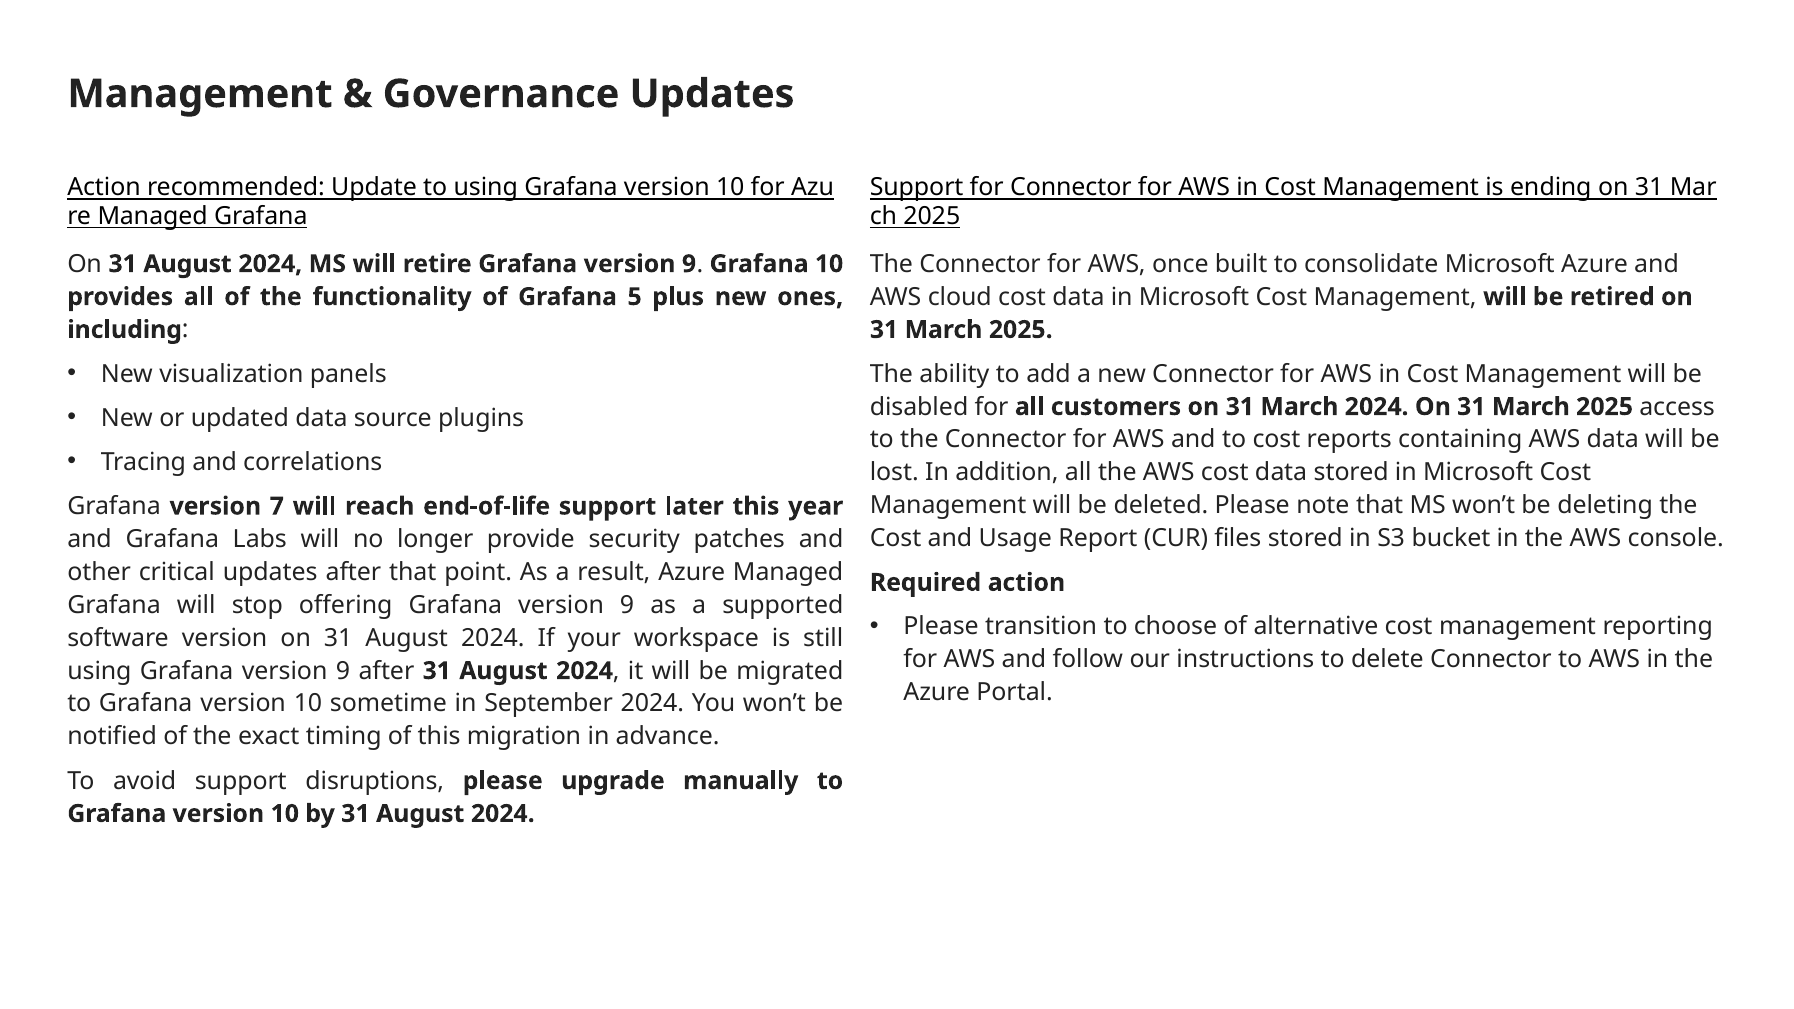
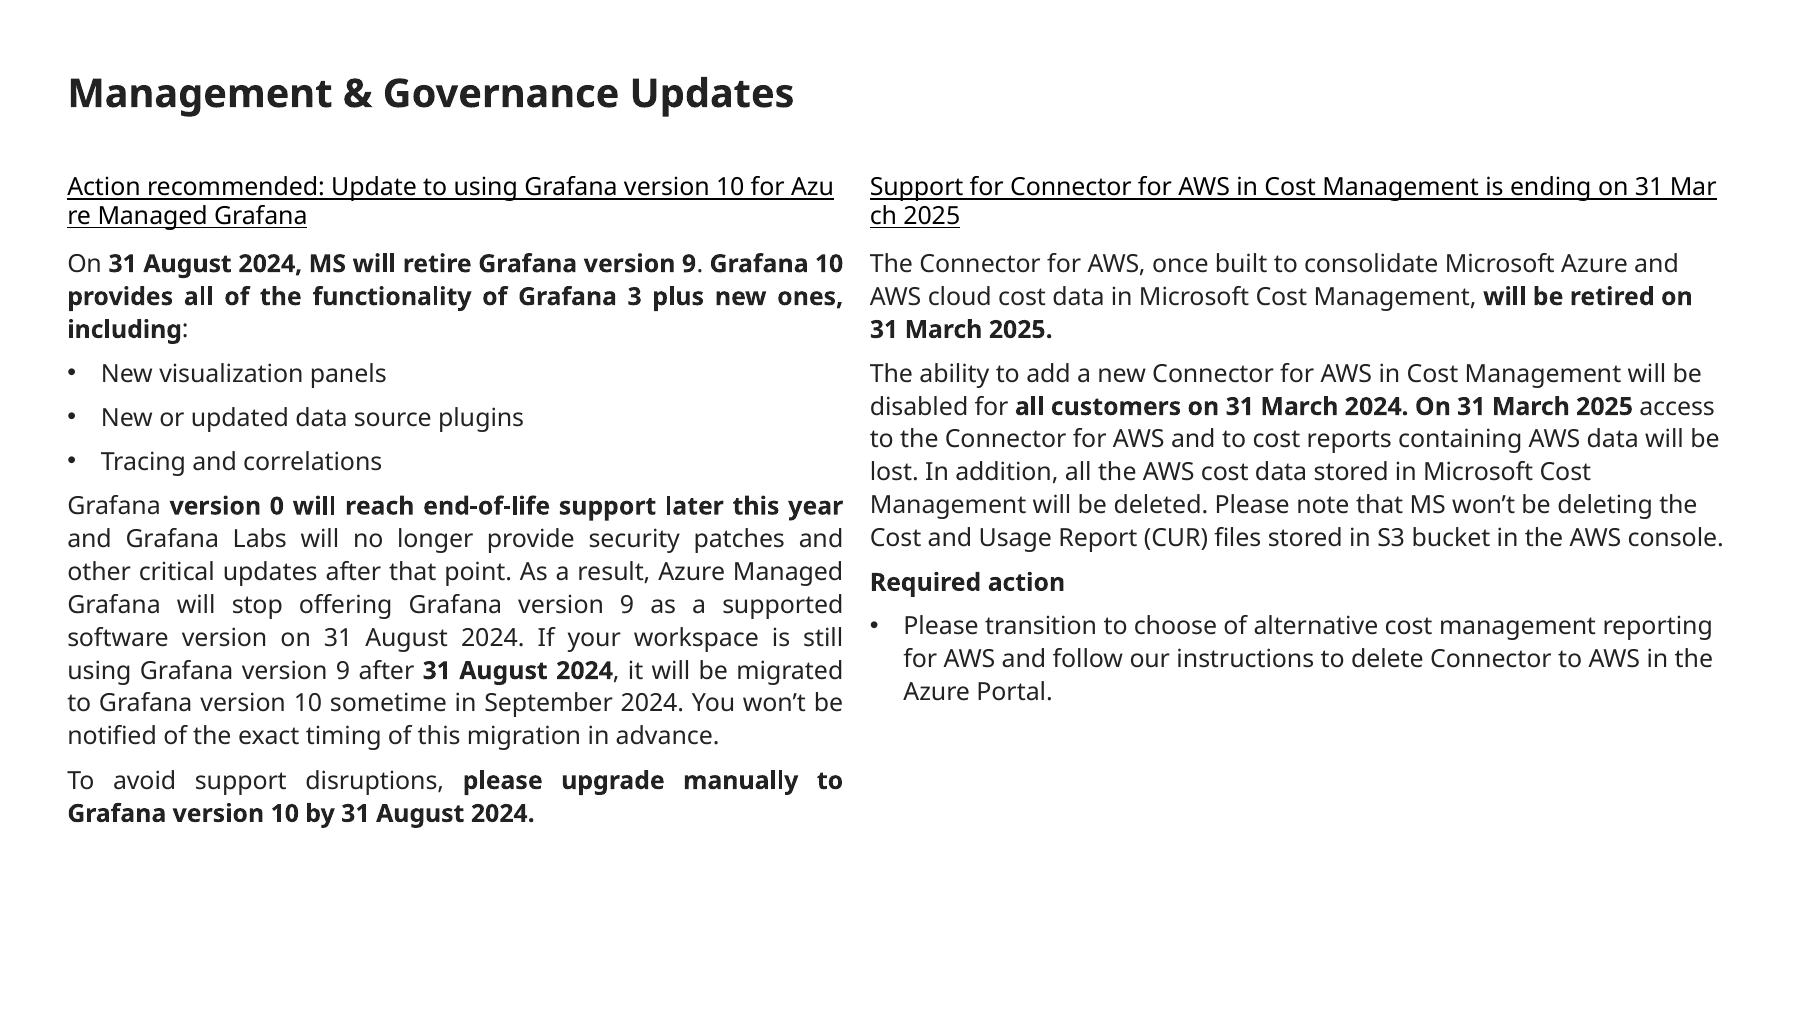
5: 5 -> 3
7: 7 -> 0
